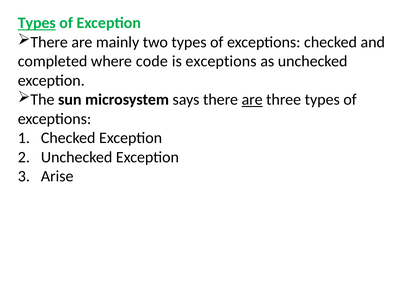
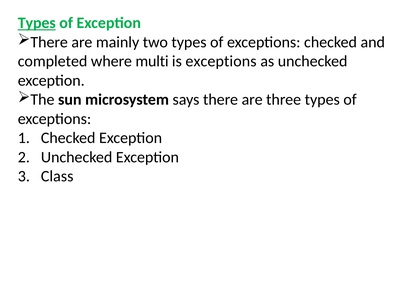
code: code -> multi
are at (252, 100) underline: present -> none
Arise: Arise -> Class
